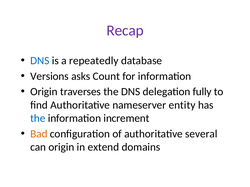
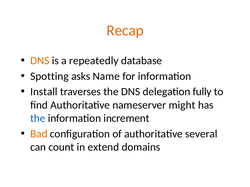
Recap colour: purple -> orange
DNS at (40, 61) colour: blue -> orange
Versions: Versions -> Spotting
Count: Count -> Name
Origin at (44, 92): Origin -> Install
entity: entity -> might
can origin: origin -> count
